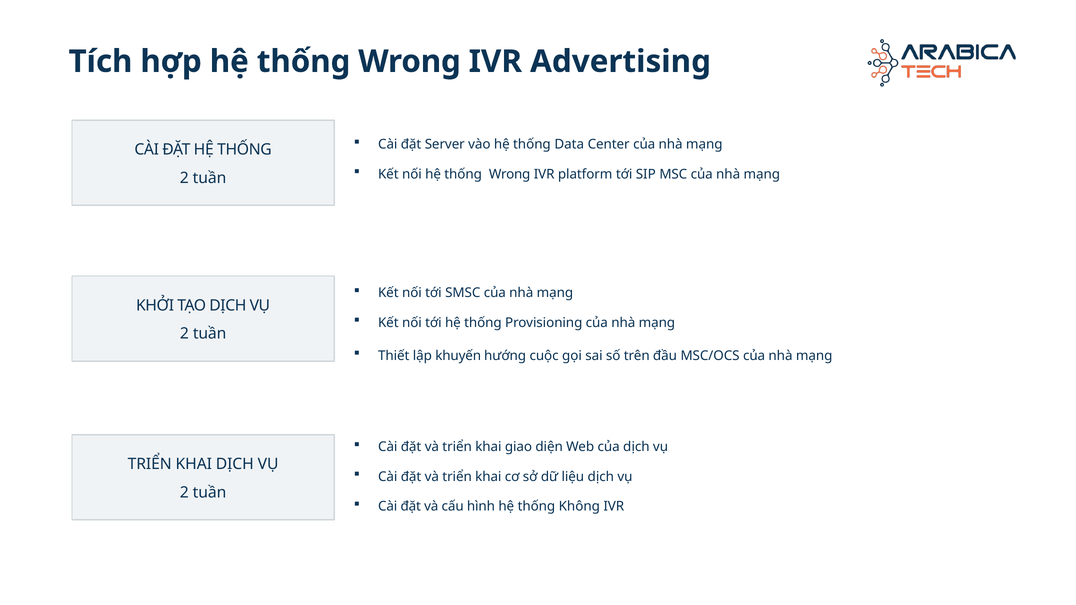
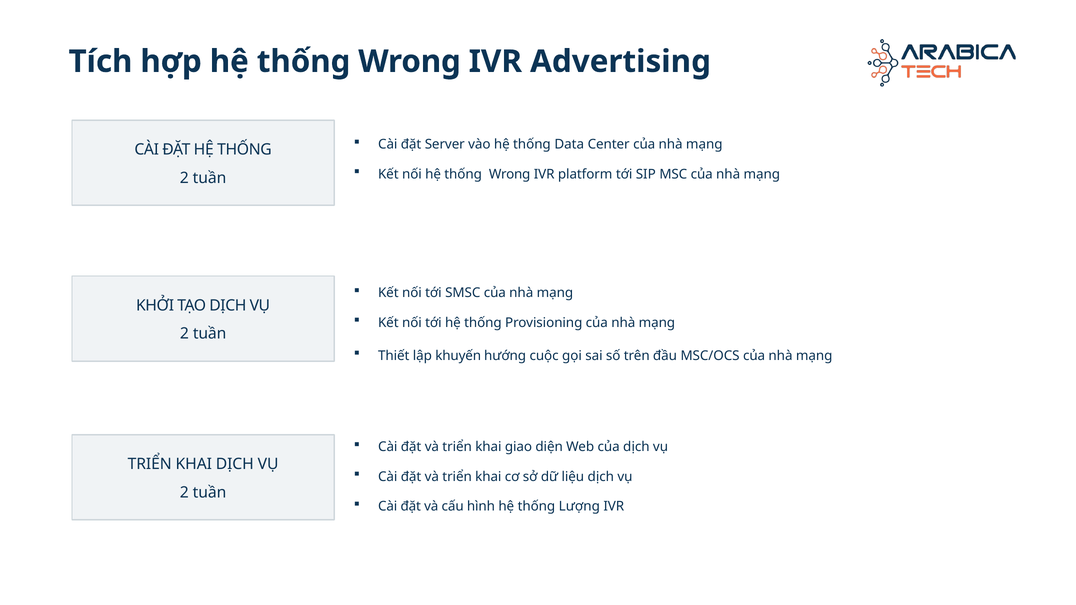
Không: Không -> Lượng
